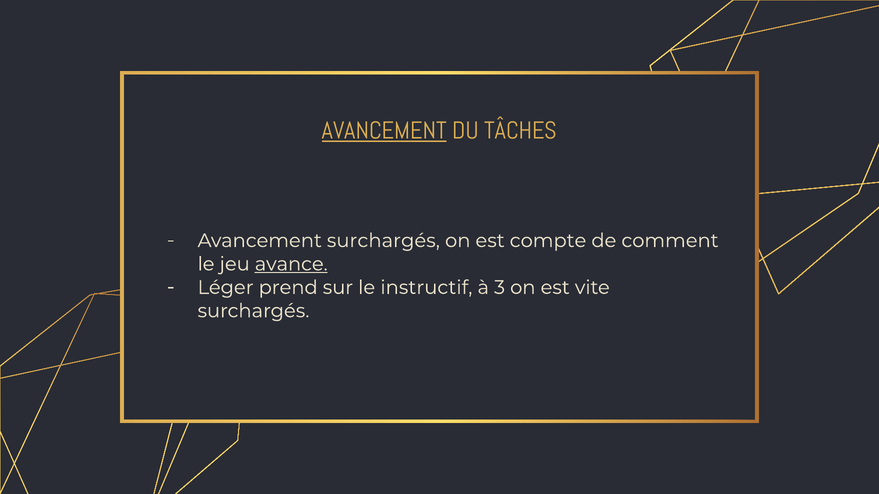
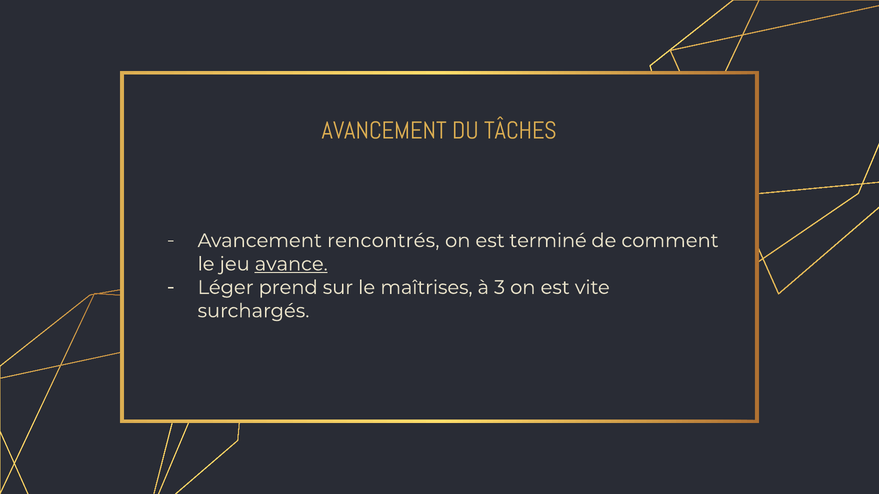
AVANCEMENT at (384, 131) underline: present -> none
Avancement surchargés: surchargés -> rencontrés
compte: compte -> terminé
instructif: instructif -> maîtrises
